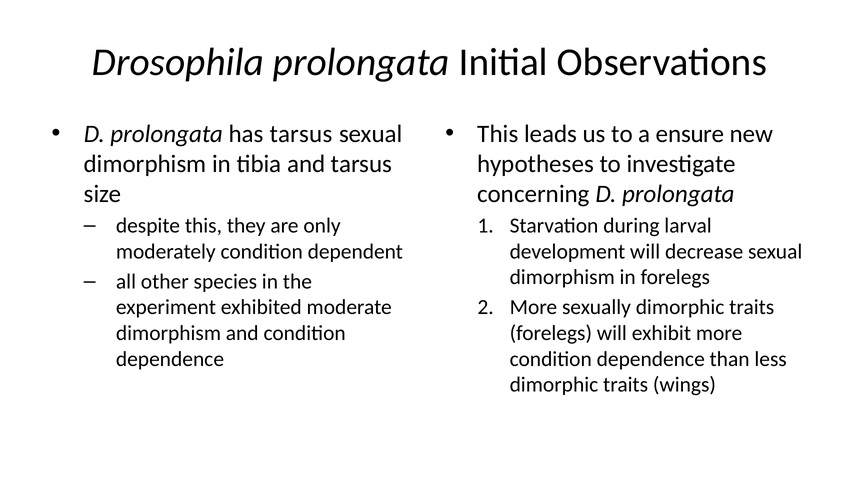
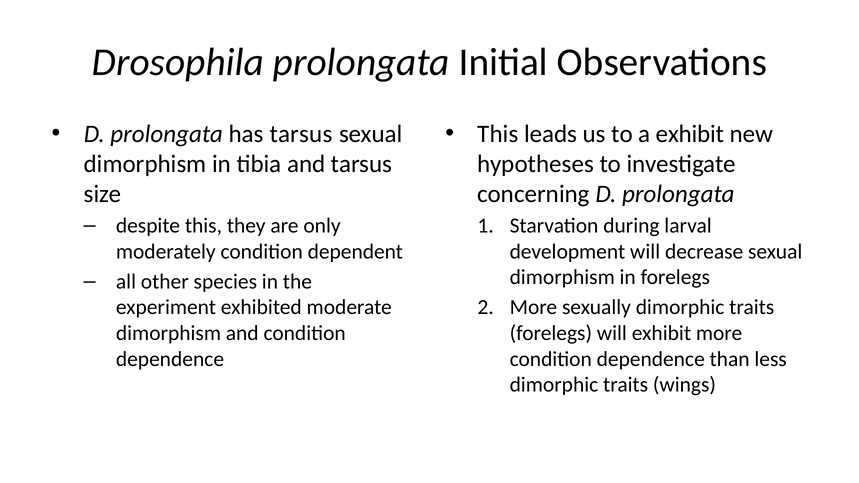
a ensure: ensure -> exhibit
